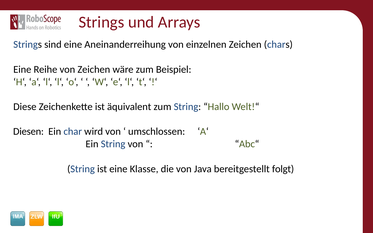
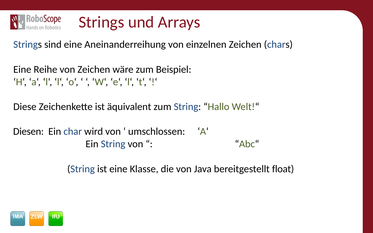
folgt: folgt -> float
